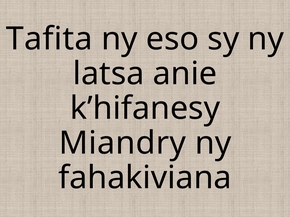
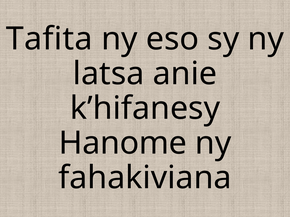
Miandry: Miandry -> Hanome
